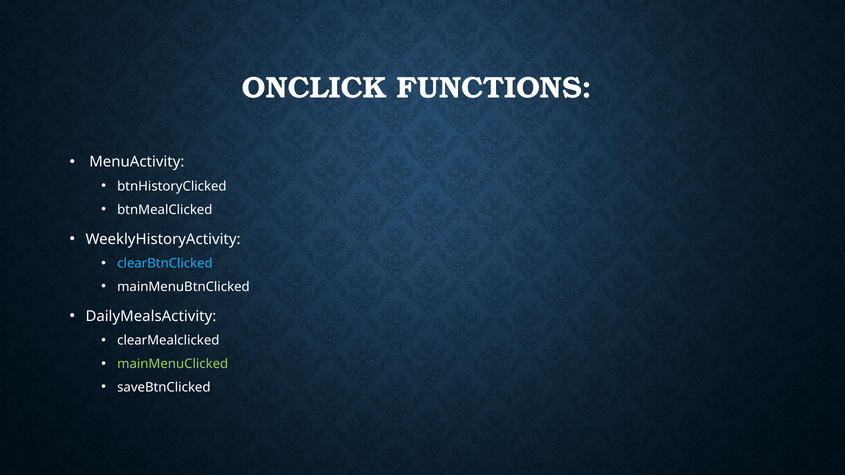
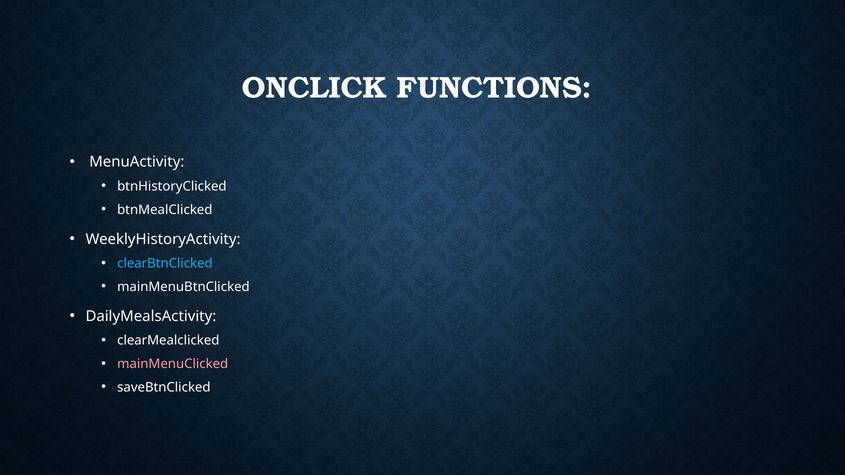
mainMenuClicked colour: light green -> pink
